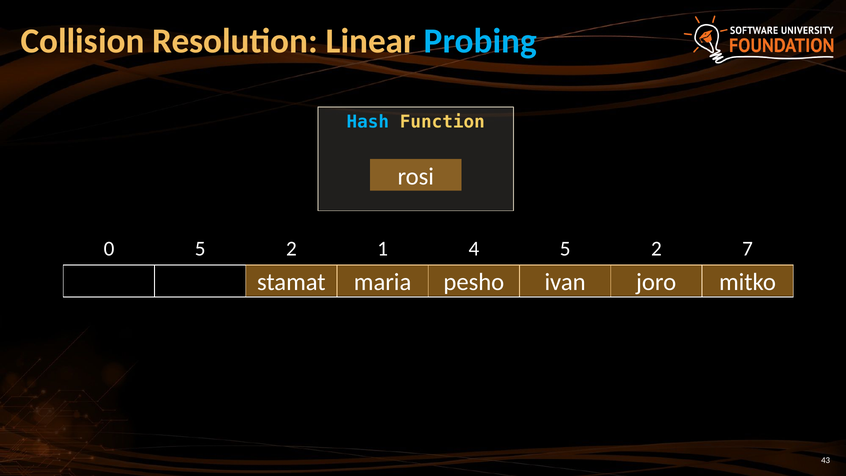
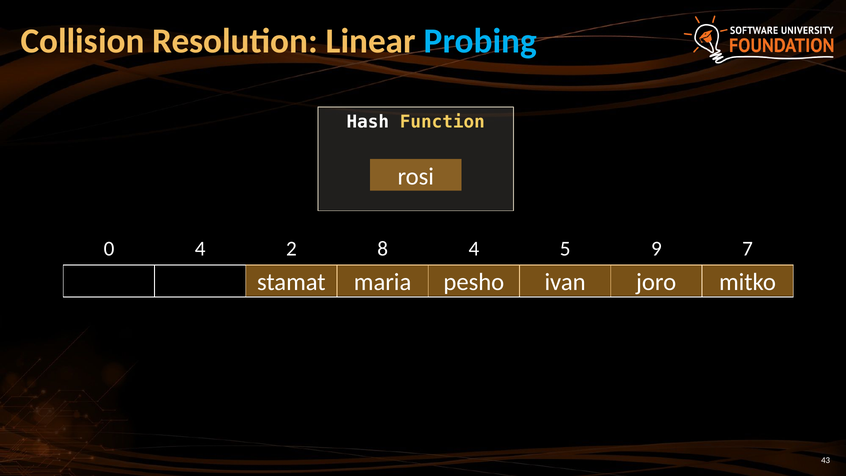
Hash colour: light blue -> white
0 5: 5 -> 4
1: 1 -> 8
4 5 2: 2 -> 9
